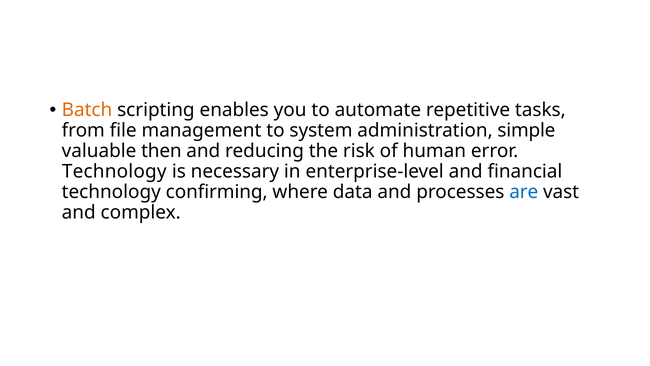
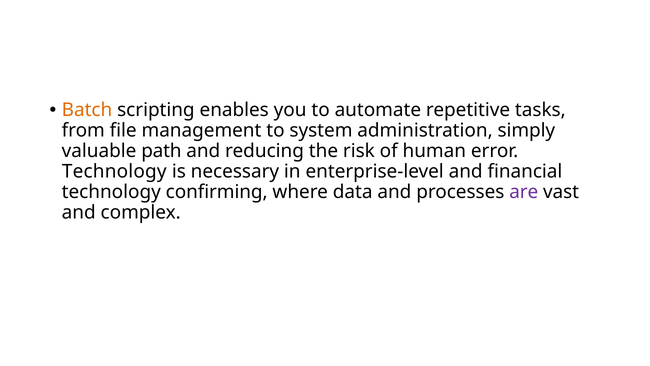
simple: simple -> simply
then: then -> path
are colour: blue -> purple
